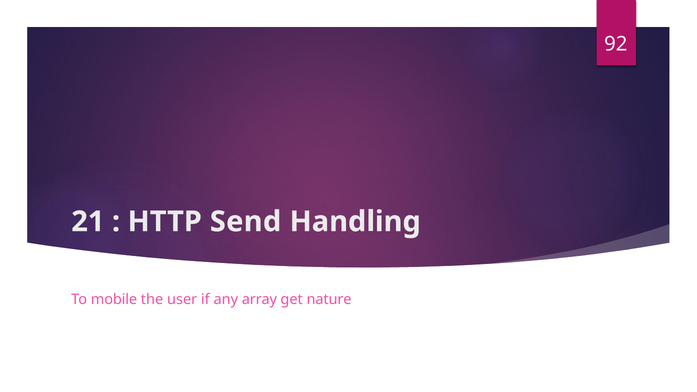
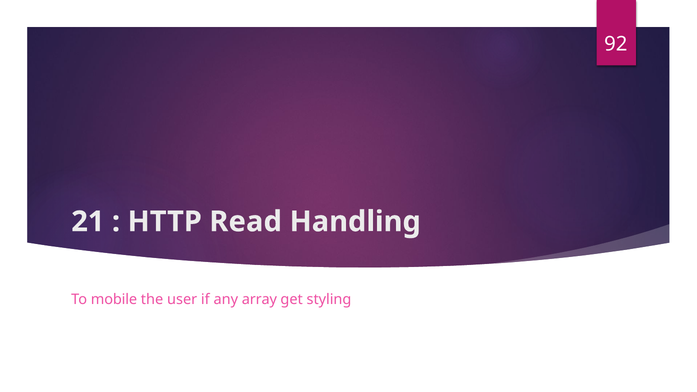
Send: Send -> Read
nature: nature -> styling
